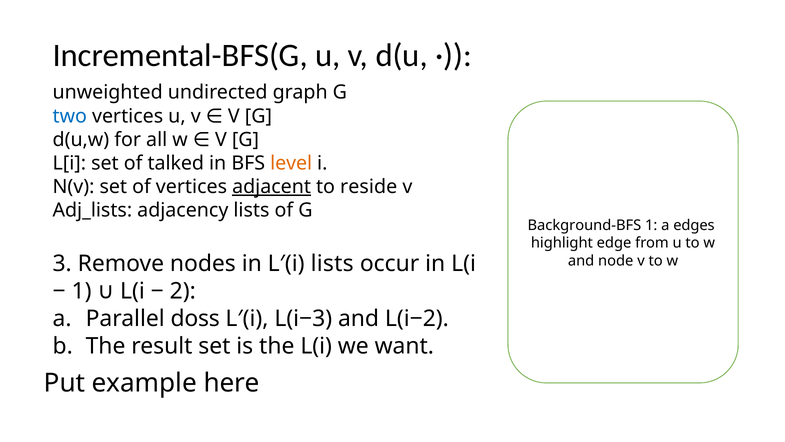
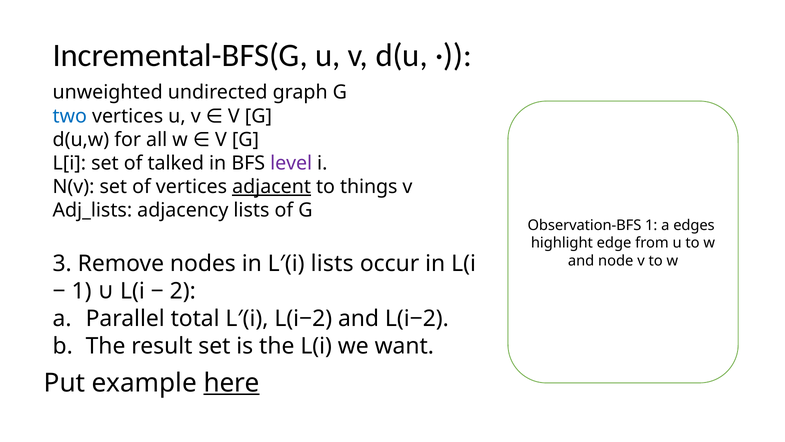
level colour: orange -> purple
reside: reside -> things
Background-BFS: Background-BFS -> Observation-BFS
doss: doss -> total
L′(i L(i−3: L(i−3 -> L(i−2
here underline: none -> present
